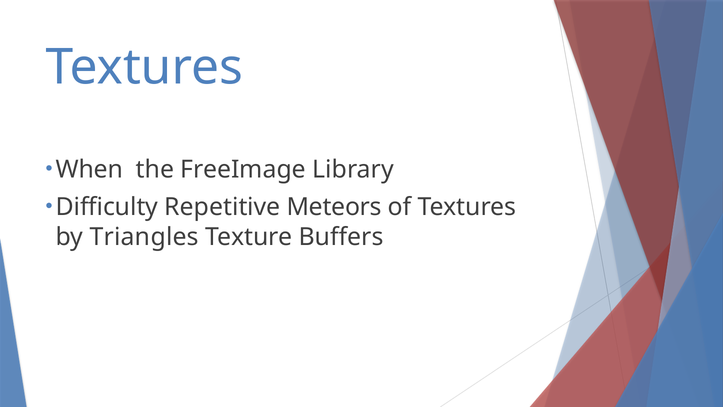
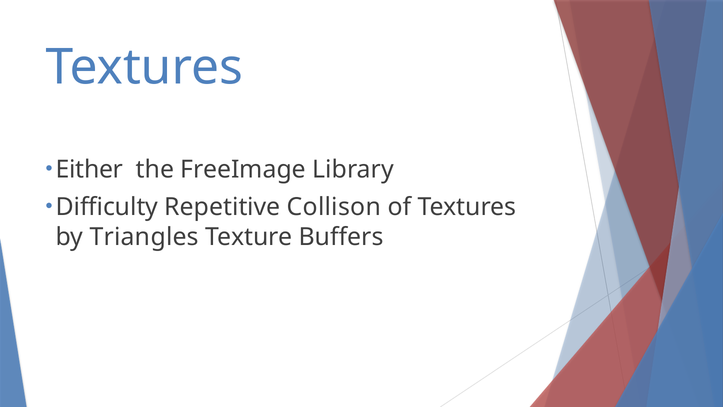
When: When -> Either
Meteors: Meteors -> Collison
